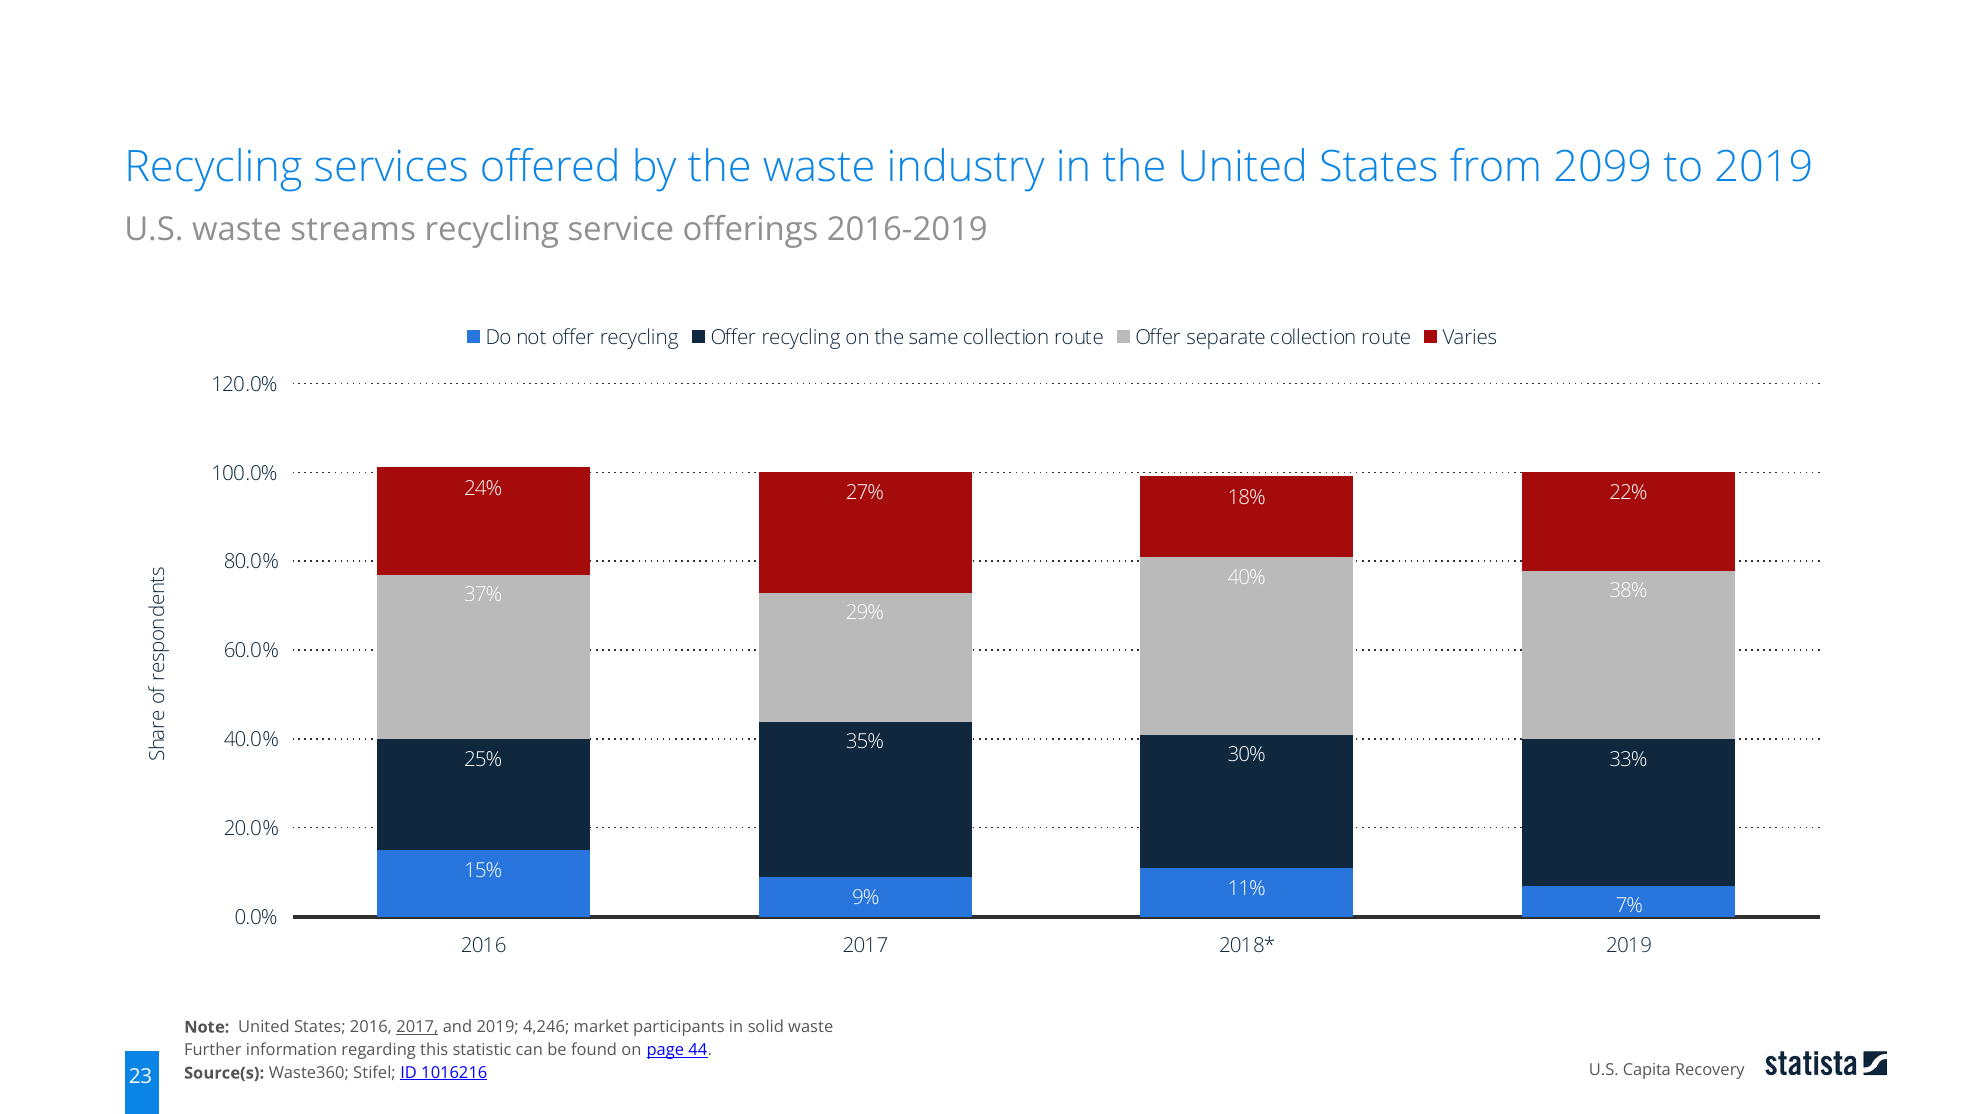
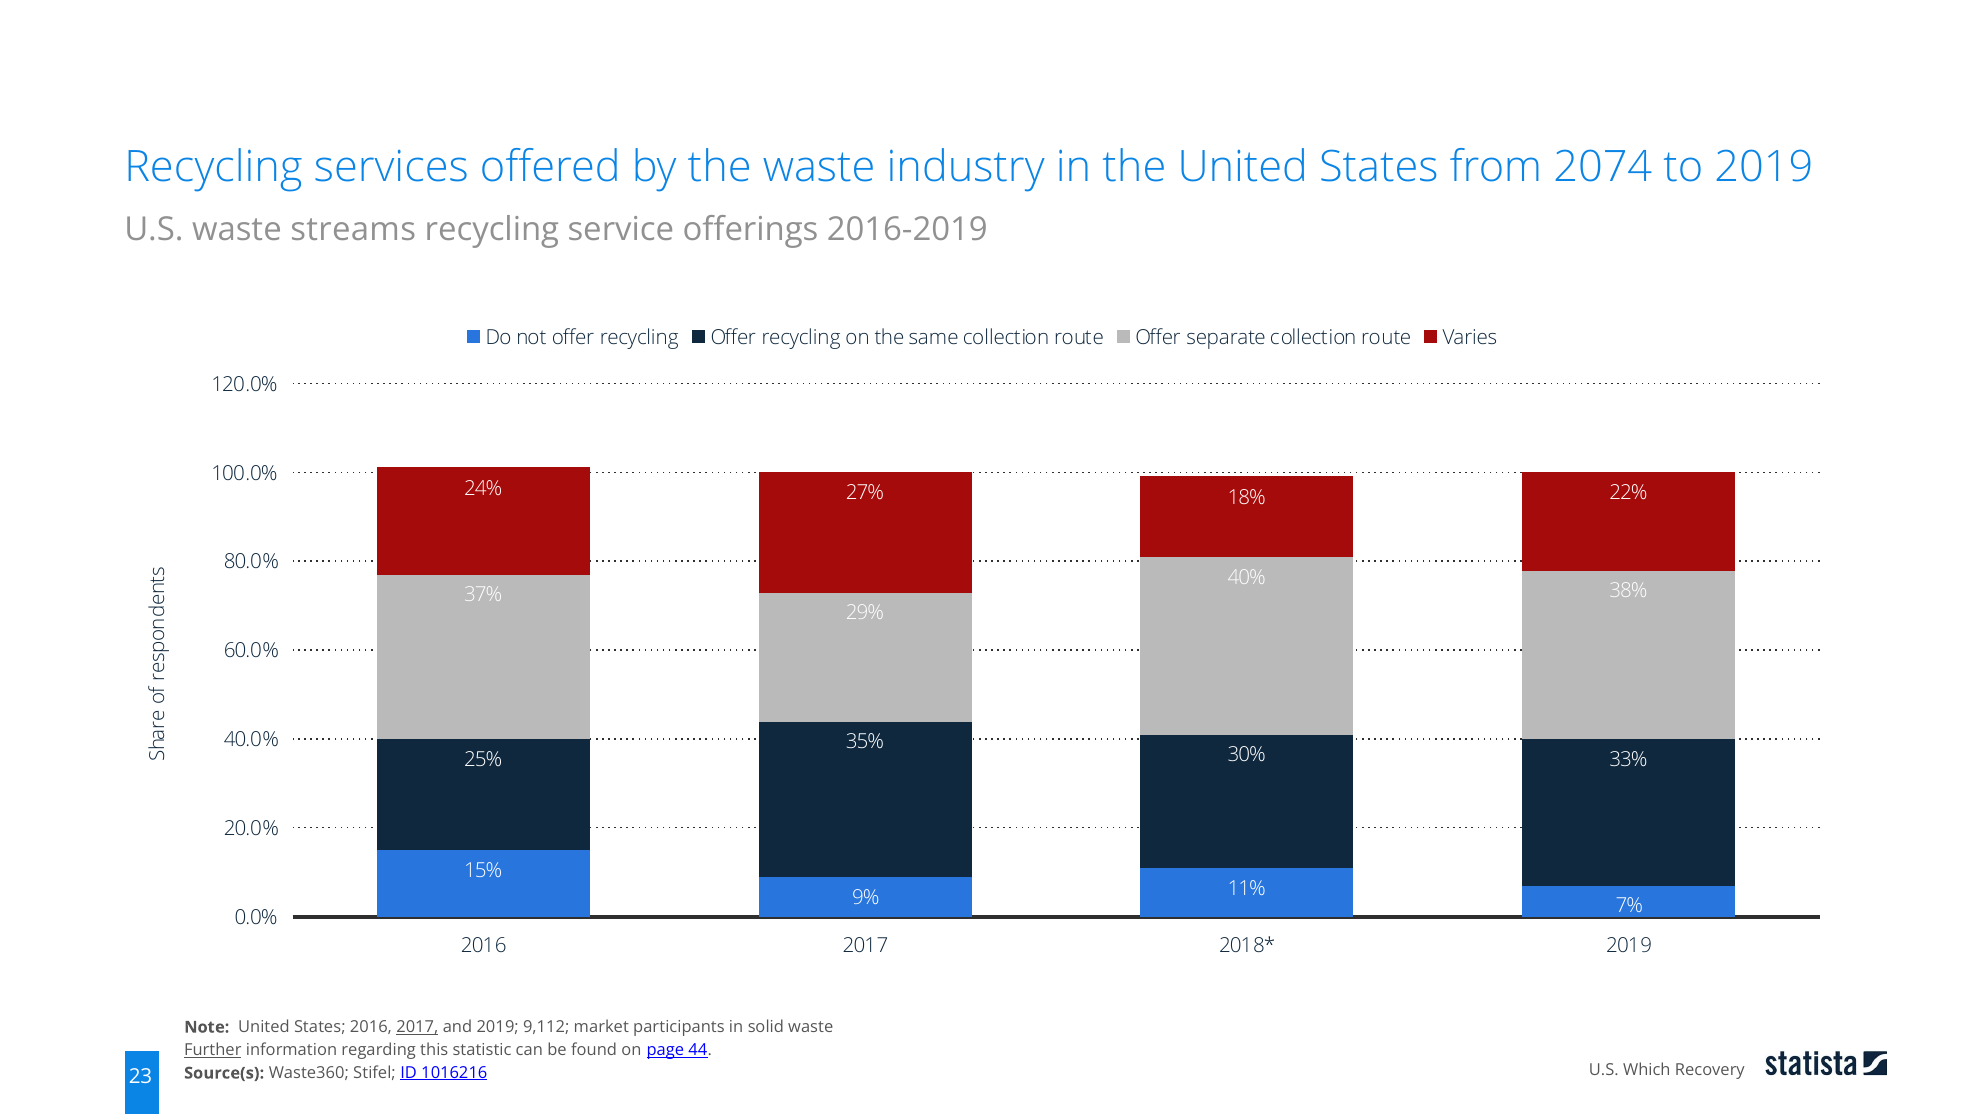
2099: 2099 -> 2074
4,246: 4,246 -> 9,112
Further underline: none -> present
Capita: Capita -> Which
